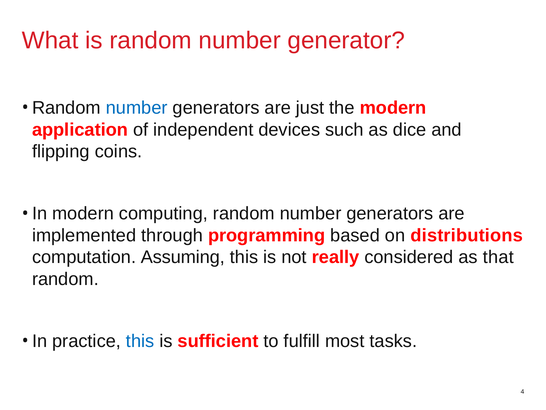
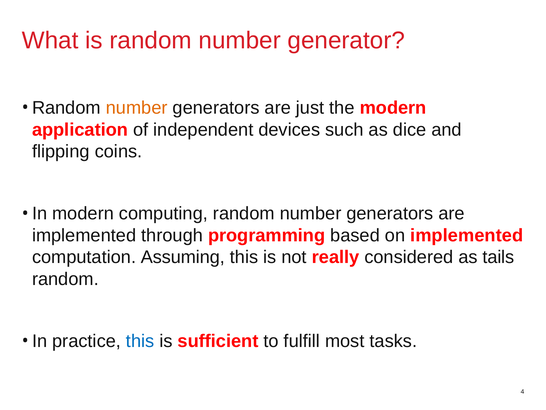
number at (137, 108) colour: blue -> orange
on distributions: distributions -> implemented
that: that -> tails
